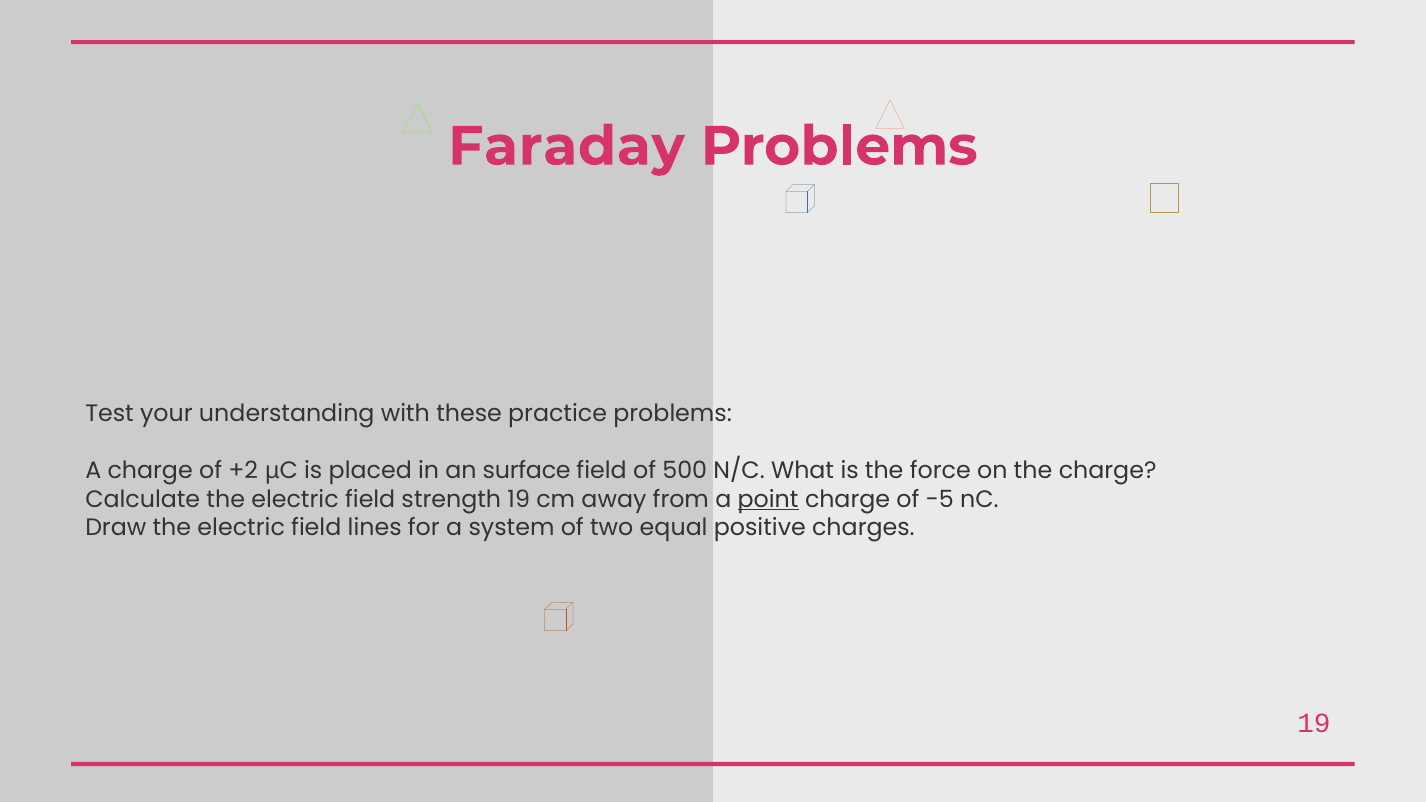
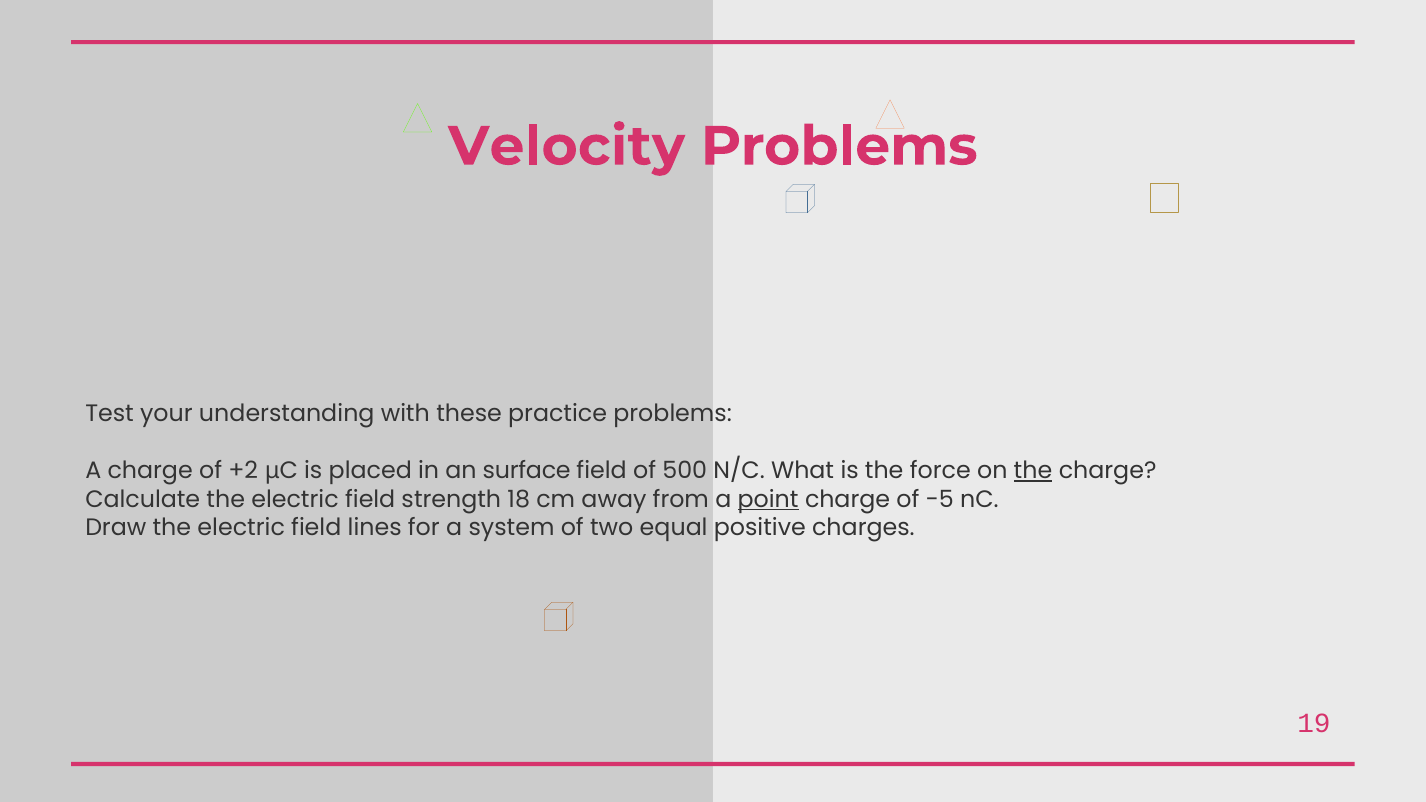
Faraday: Faraday -> Velocity
the at (1033, 471) underline: none -> present
strength 19: 19 -> 18
